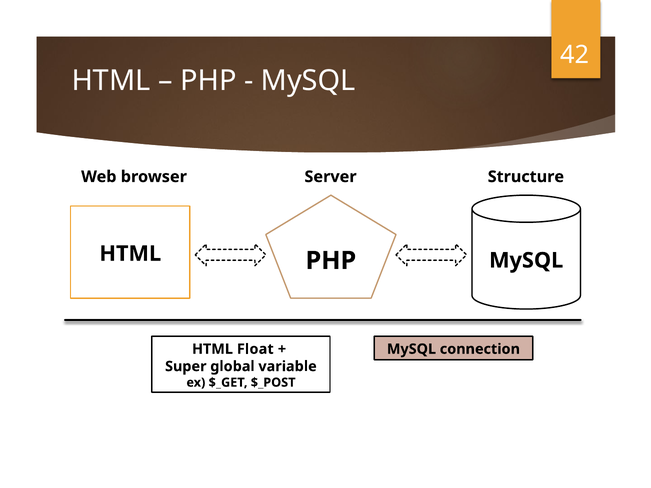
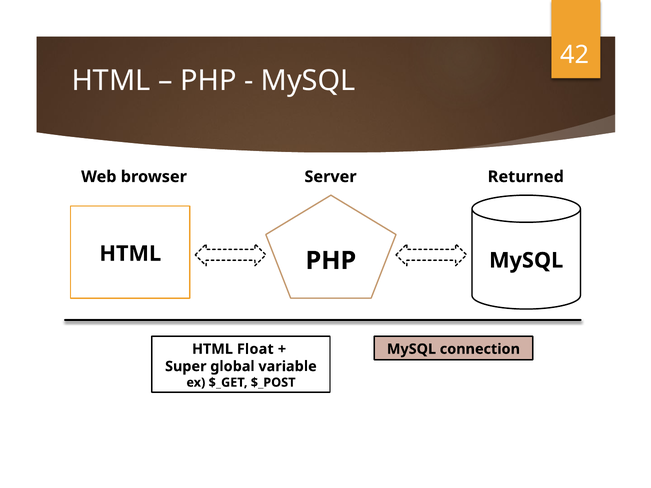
Structure: Structure -> Returned
